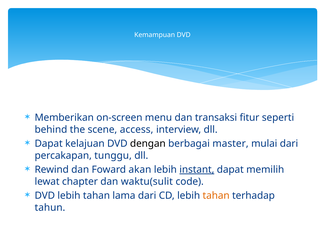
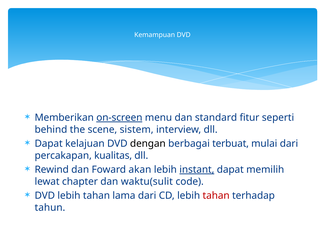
on-screen underline: none -> present
transaksi: transaksi -> standard
access: access -> sistem
master: master -> terbuat
tunggu: tunggu -> kualitas
tahan at (216, 195) colour: orange -> red
